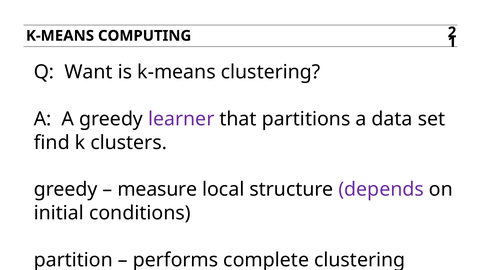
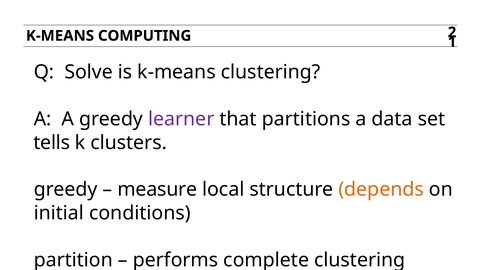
Want: Want -> Solve
find: find -> tells
depends colour: purple -> orange
